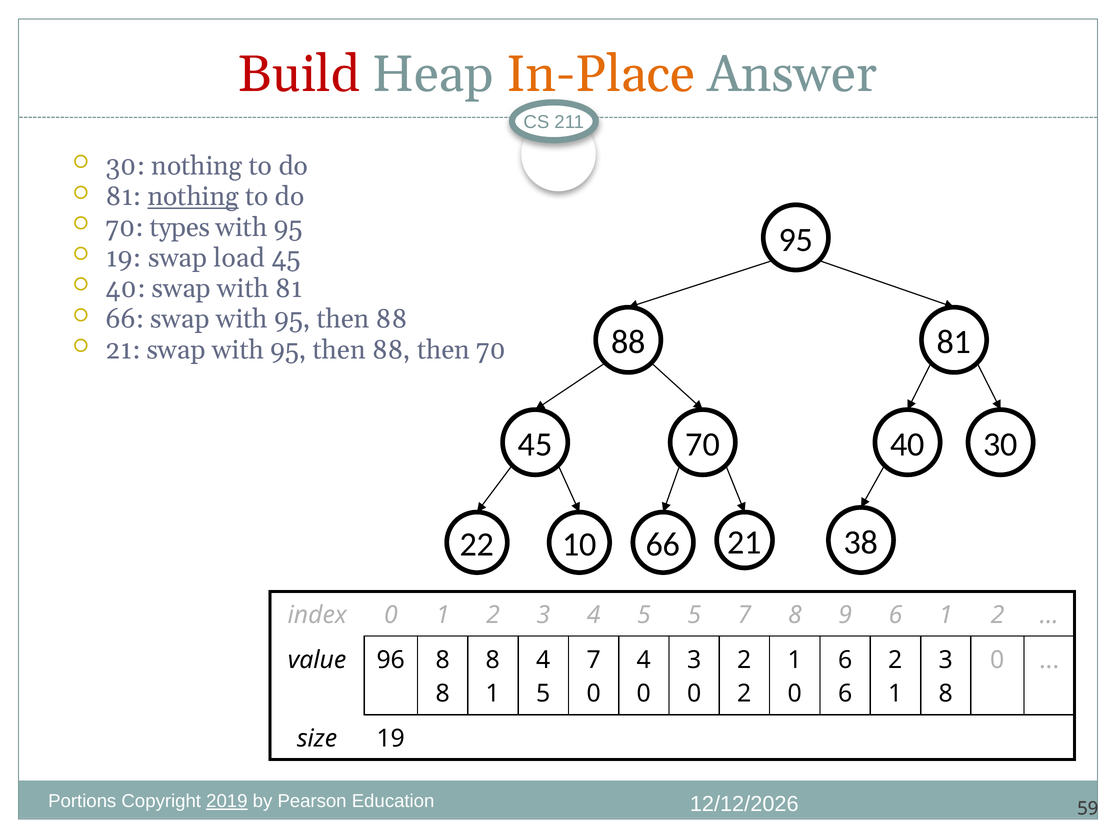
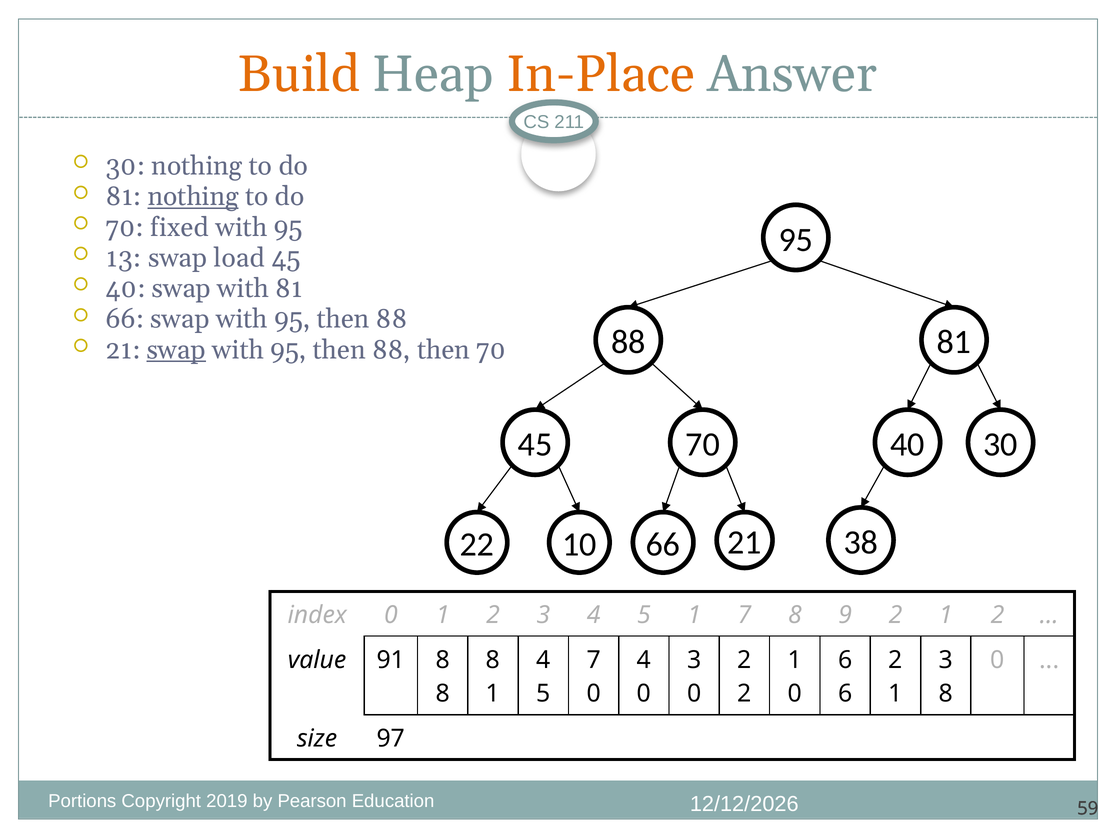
Build colour: red -> orange
types: types -> fixed
19 at (124, 258): 19 -> 13
swap at (176, 350) underline: none -> present
5 5: 5 -> 1
9 6: 6 -> 2
96: 96 -> 91
size 19: 19 -> 97
2019 underline: present -> none
